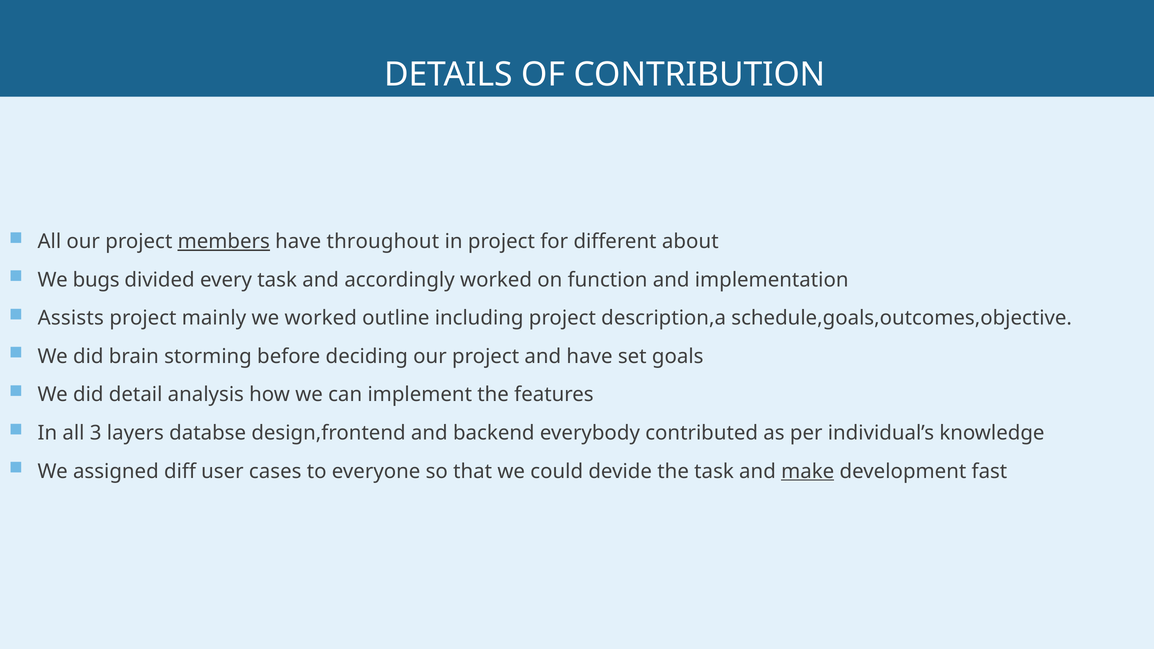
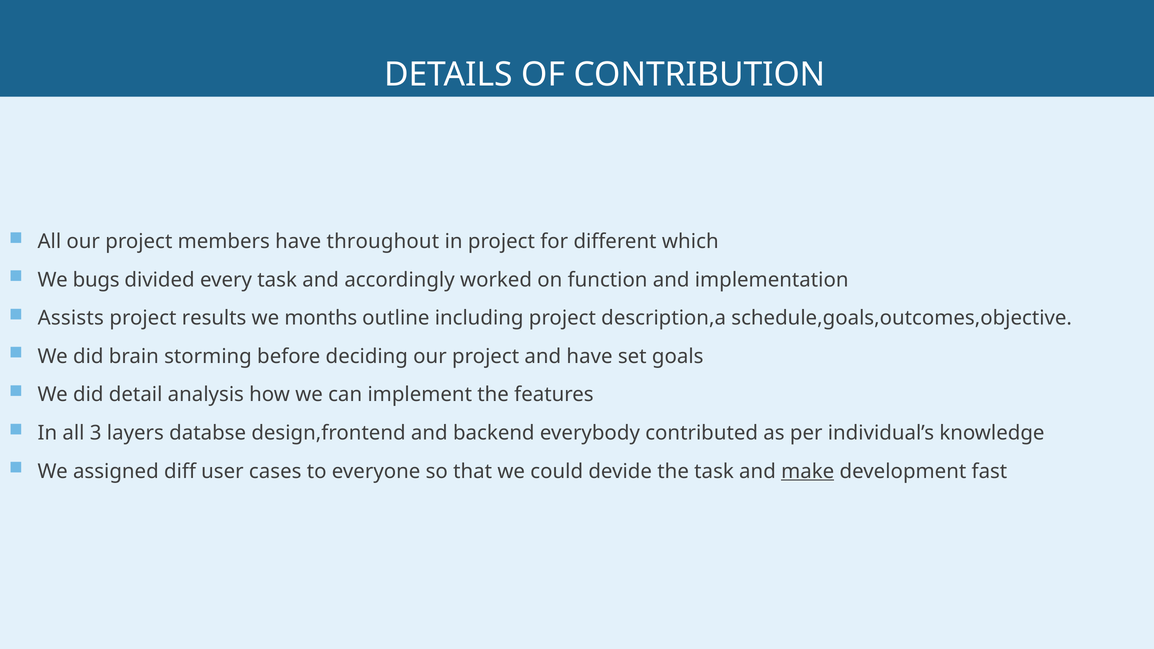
members underline: present -> none
about: about -> which
mainly: mainly -> results
we worked: worked -> months
